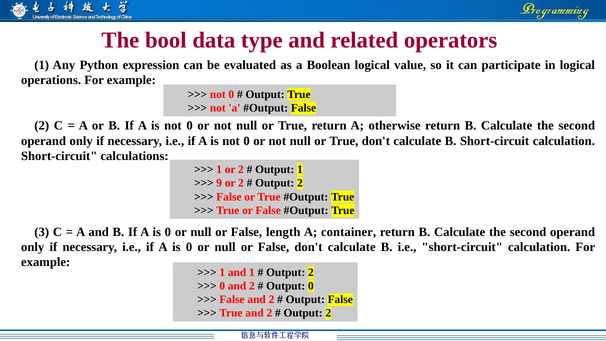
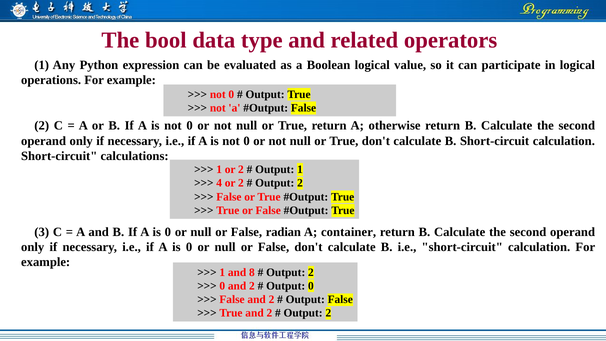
9: 9 -> 4
length: length -> radian
and 1: 1 -> 8
